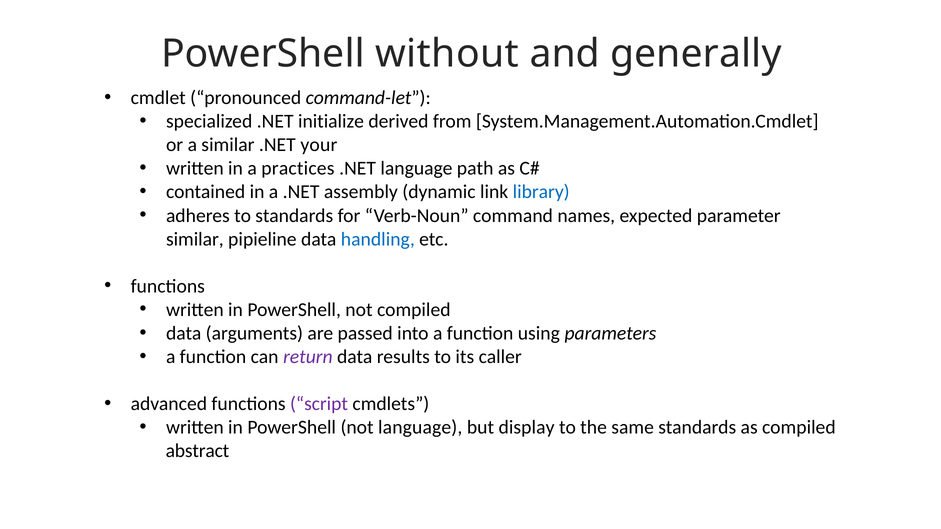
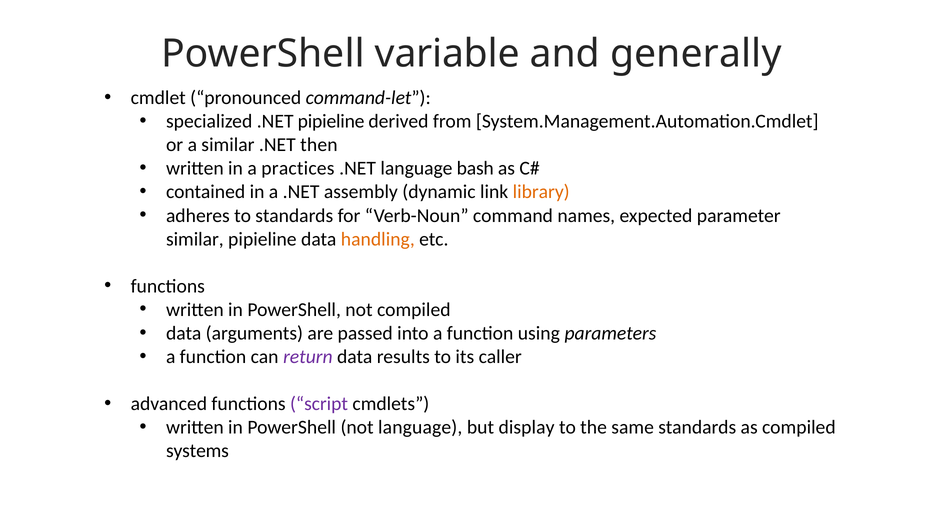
without: without -> variable
.NET initialize: initialize -> pipieline
your: your -> then
path: path -> bash
library colour: blue -> orange
handling colour: blue -> orange
abstract: abstract -> systems
